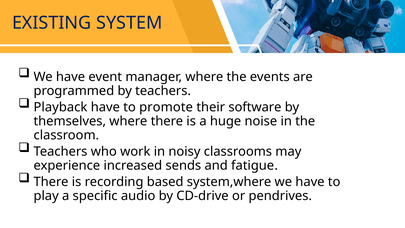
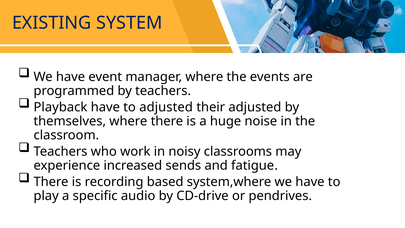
to promote: promote -> adjusted
their software: software -> adjusted
